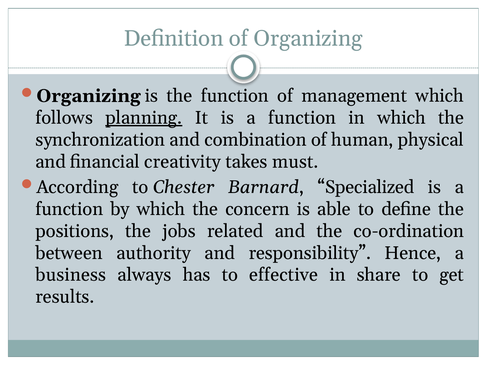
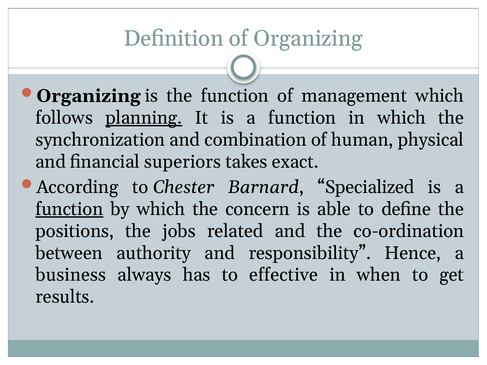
creativity: creativity -> superiors
must: must -> exact
function at (69, 209) underline: none -> present
share: share -> when
